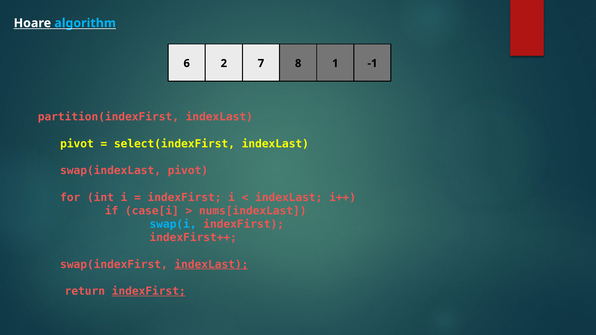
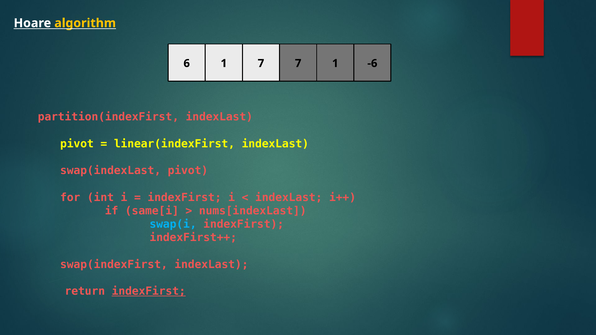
algorithm colour: light blue -> yellow
6 2: 2 -> 1
7 8: 8 -> 7
-1: -1 -> -6
select(indexFirst: select(indexFirst -> linear(indexFirst
case[i: case[i -> same[i
indexLast at (211, 265) underline: present -> none
